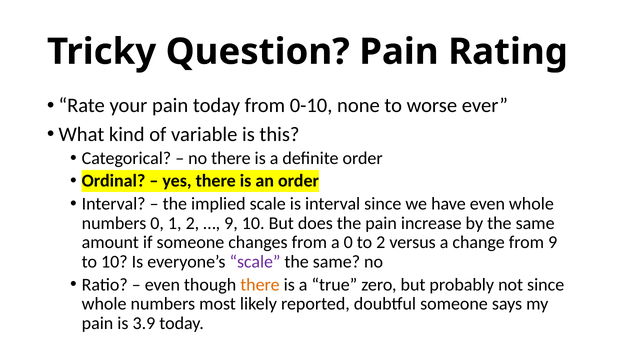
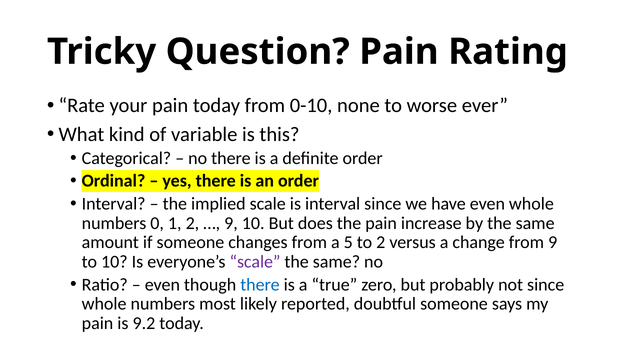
a 0: 0 -> 5
there at (260, 285) colour: orange -> blue
3.9: 3.9 -> 9.2
